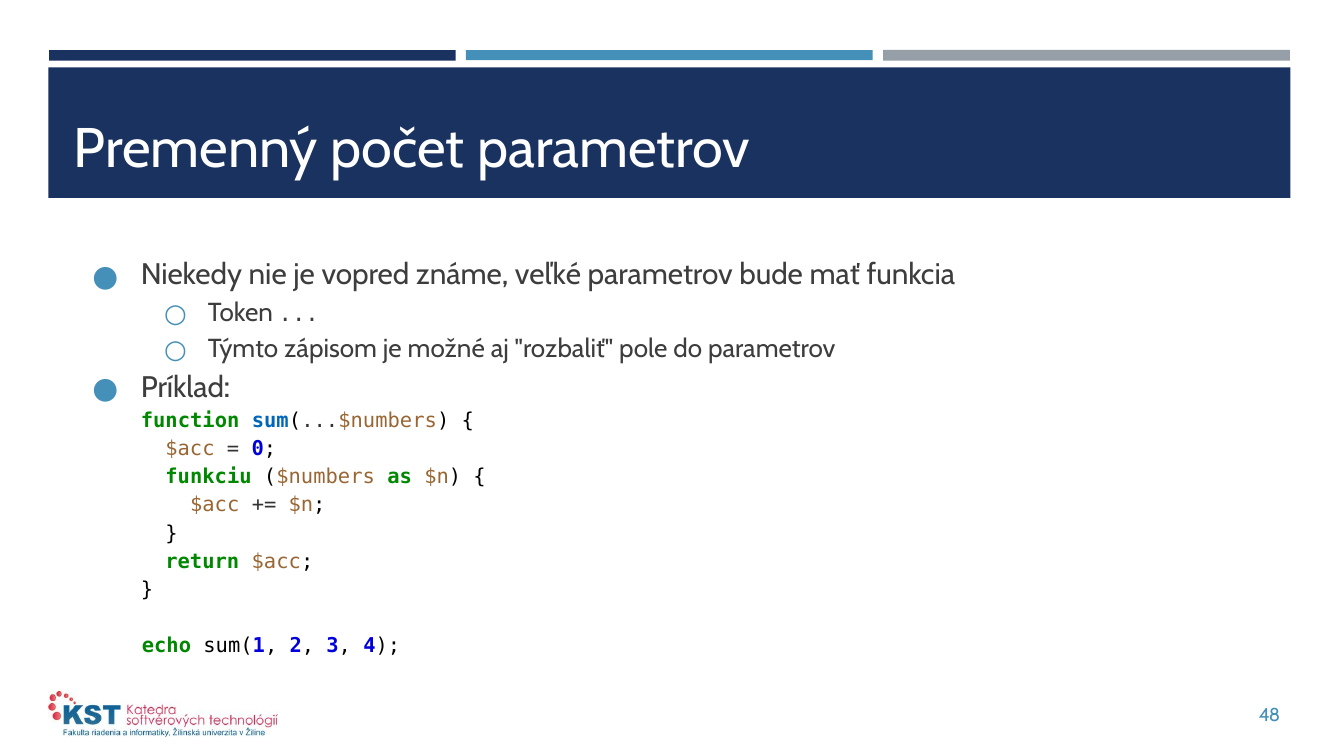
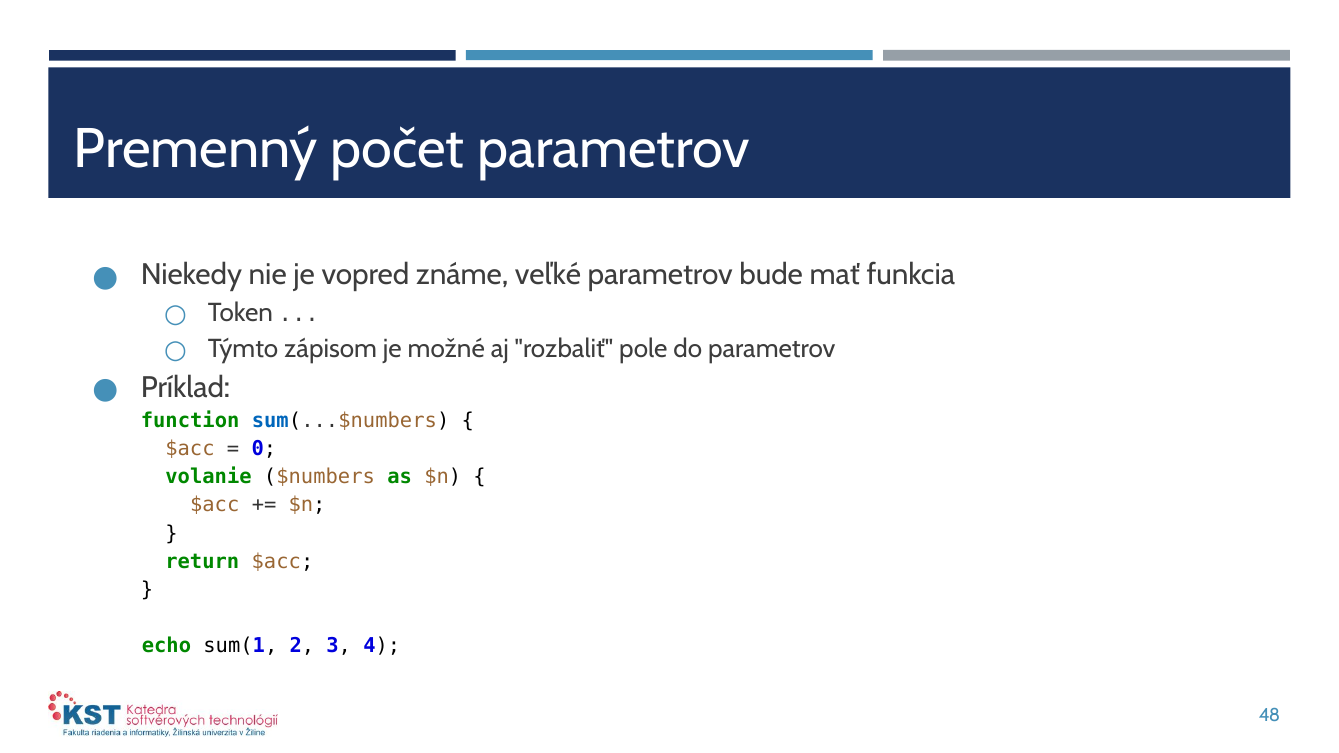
funkciu: funkciu -> volanie
